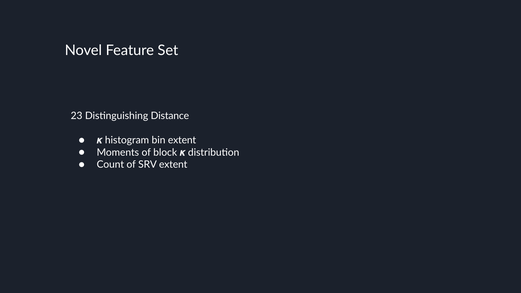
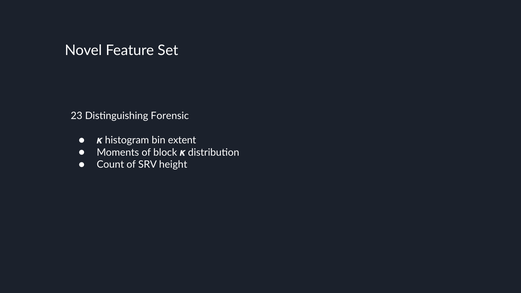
Distance: Distance -> Forensic
SRV extent: extent -> height
